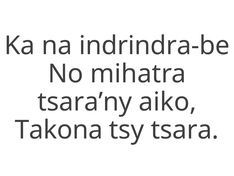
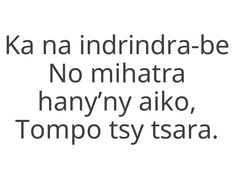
tsara’ny: tsara’ny -> hany’ny
Takona: Takona -> Tompo
